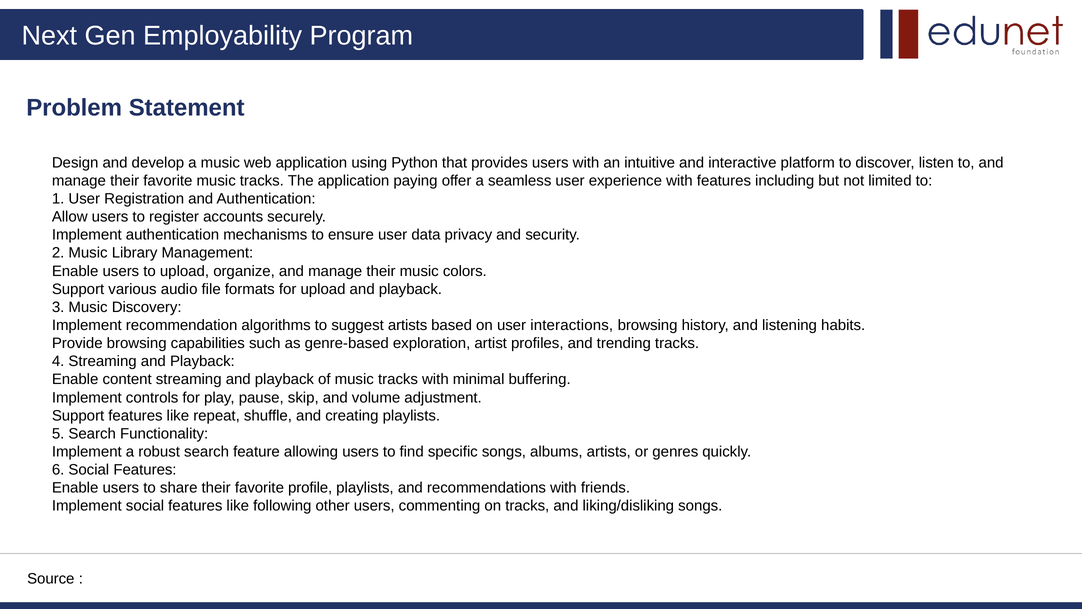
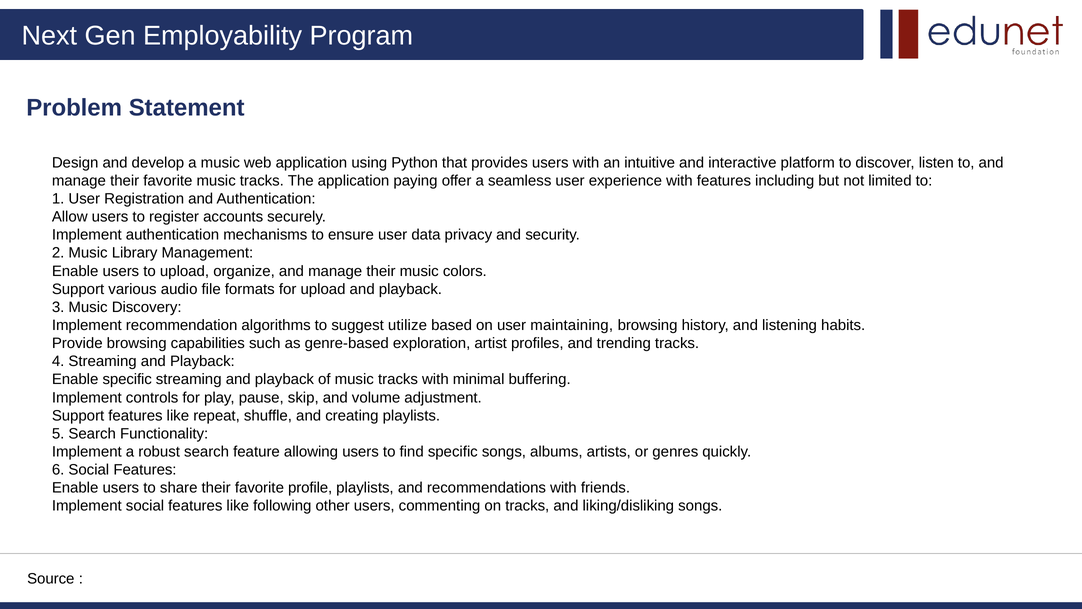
suggest artists: artists -> utilize
interactions: interactions -> maintaining
Enable content: content -> specific
